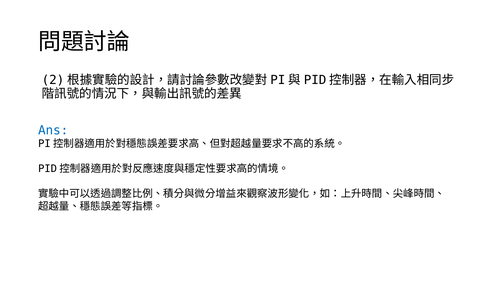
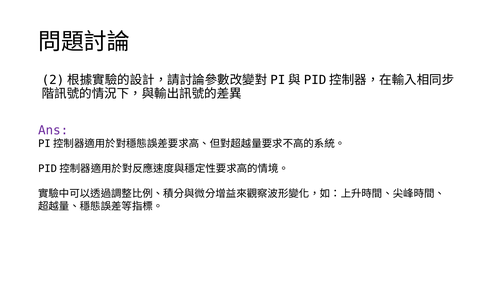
Ans colour: blue -> purple
